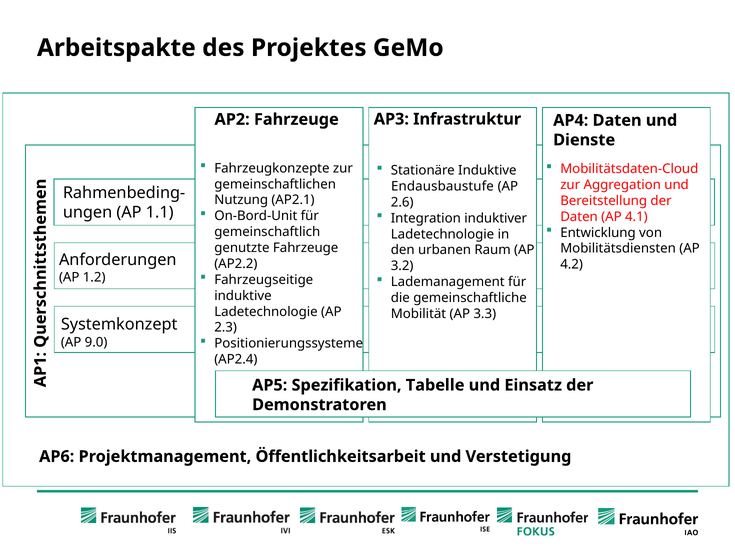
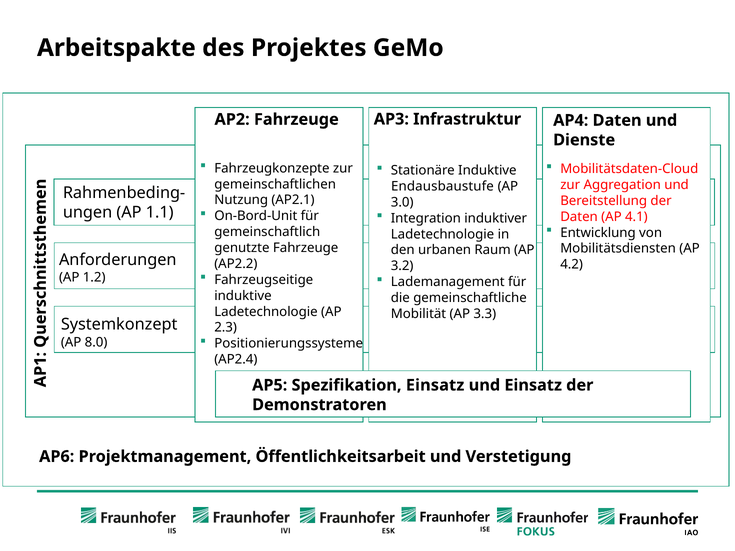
2.6: 2.6 -> 3.0
9.0: 9.0 -> 8.0
Spezifikation Tabelle: Tabelle -> Einsatz
